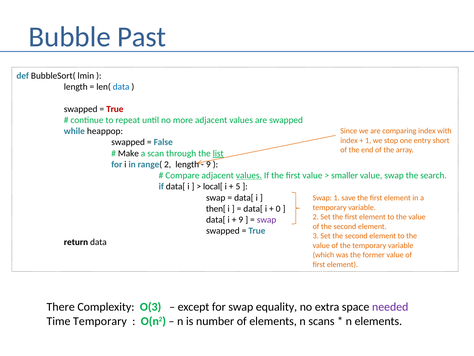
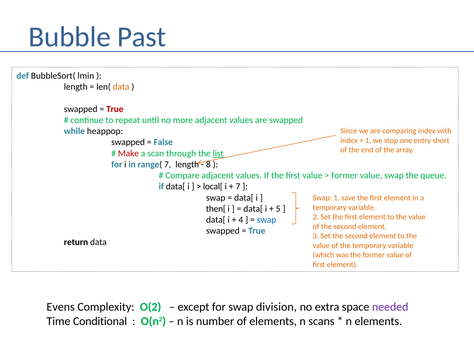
data at (121, 87) colour: blue -> orange
Make colour: black -> red
range( 2: 2 -> 7
9 at (208, 164): 9 -> 8
values at (249, 175) underline: present -> none
smaller at (345, 175): smaller -> former
search: search -> queue
5 at (238, 186): 5 -> 7
0: 0 -> 5
9 at (241, 219): 9 -> 4
swap at (267, 219) colour: purple -> blue
There: There -> Evens
O(3: O(3 -> O(2
equality: equality -> division
Time Temporary: Temporary -> Conditional
